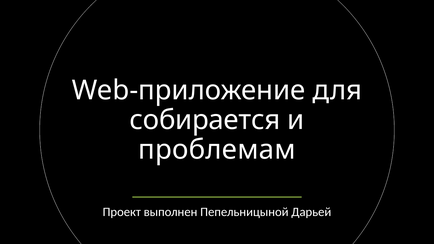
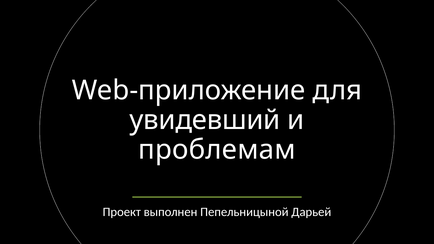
собирается: собирается -> увидевший
